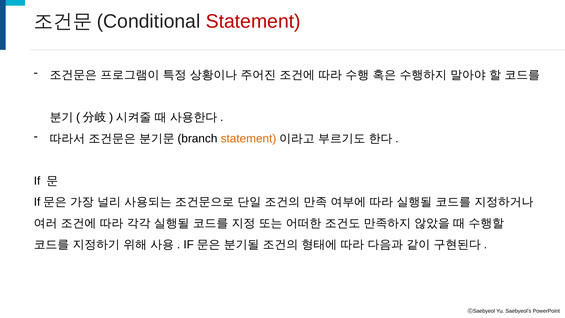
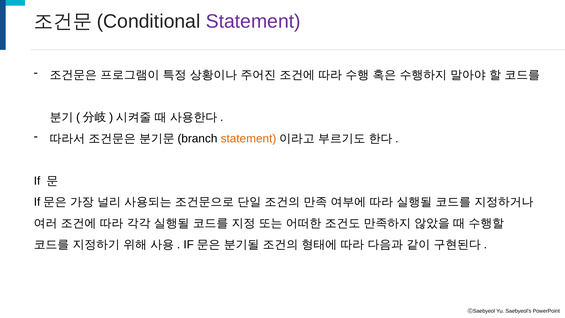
Statement at (253, 22) colour: red -> purple
